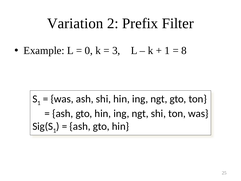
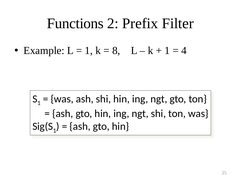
Variation: Variation -> Functions
0 at (89, 51): 0 -> 1
3: 3 -> 8
8: 8 -> 4
